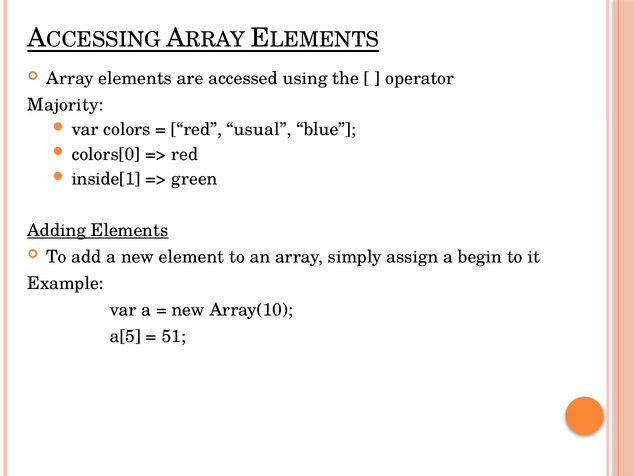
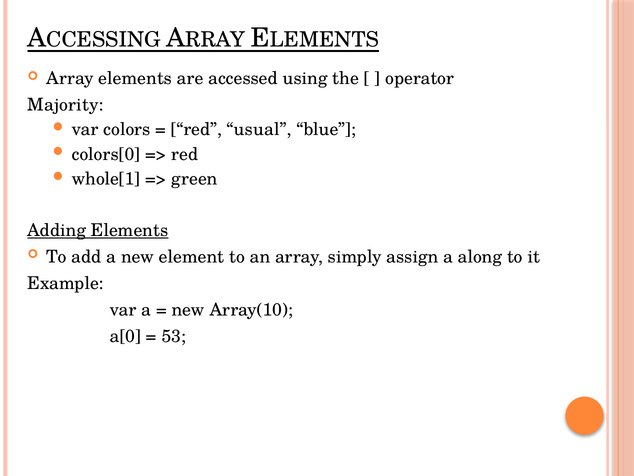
inside[1: inside[1 -> whole[1
begin: begin -> along
a[5: a[5 -> a[0
51: 51 -> 53
